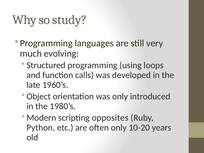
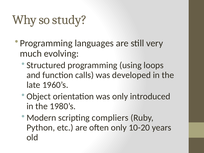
opposites: opposites -> compliers
